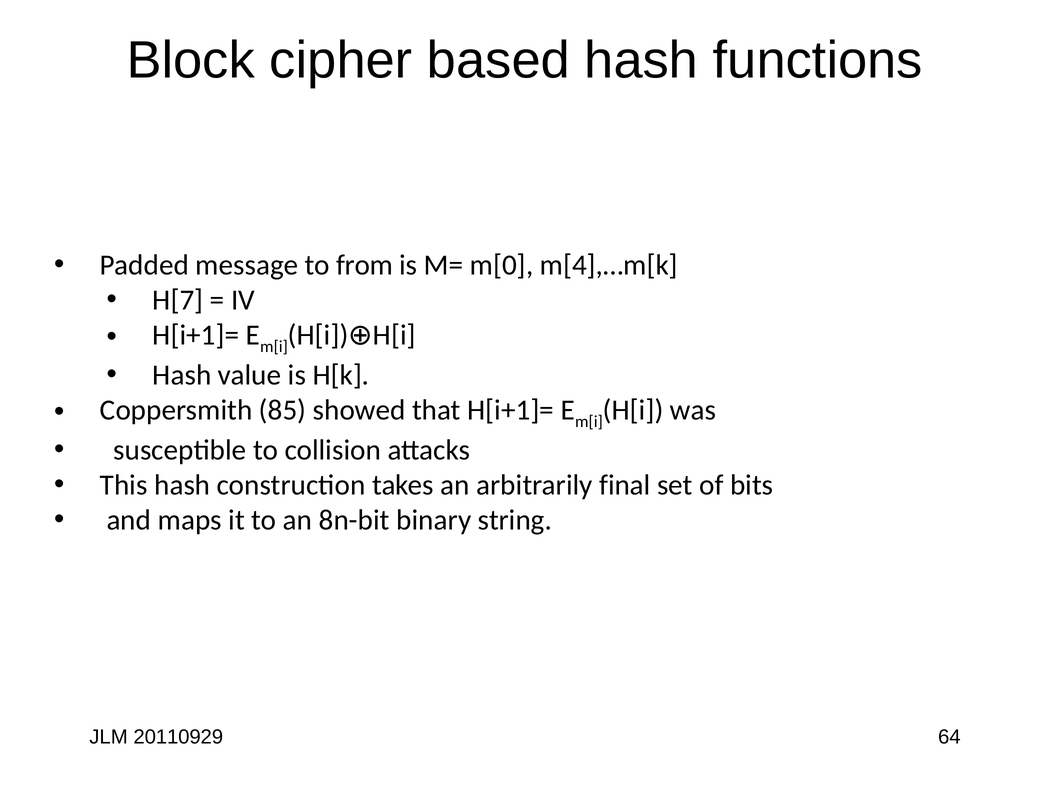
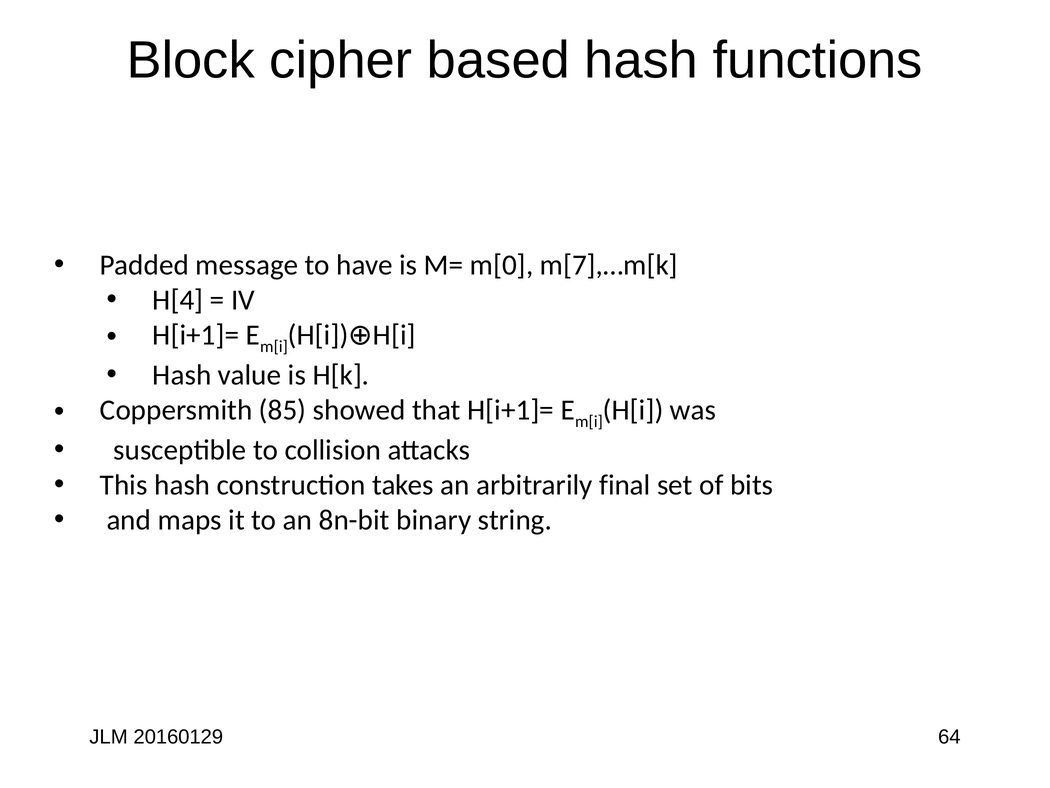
from: from -> have
m[4],…m[k: m[4],…m[k -> m[7],…m[k
H[7: H[7 -> H[4
20110929: 20110929 -> 20160129
